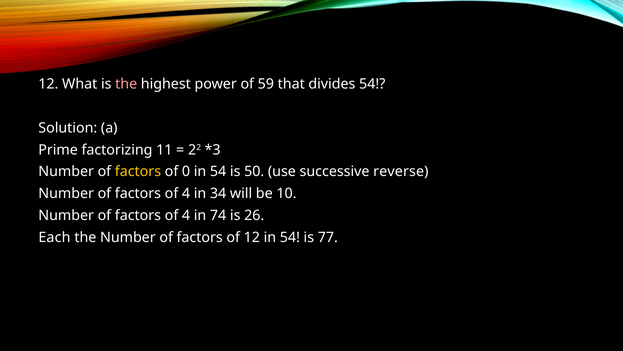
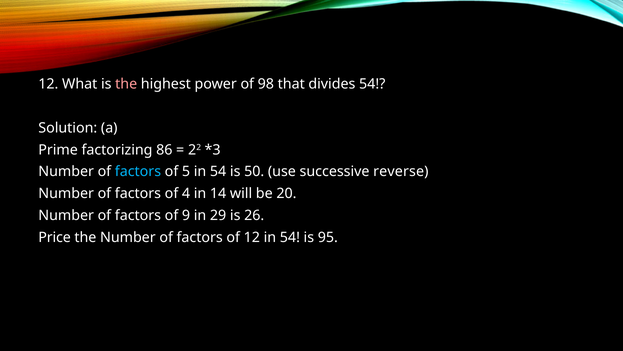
59: 59 -> 98
11: 11 -> 86
factors at (138, 171) colour: yellow -> light blue
0: 0 -> 5
34: 34 -> 14
10: 10 -> 20
4 at (186, 215): 4 -> 9
74: 74 -> 29
Each: Each -> Price
77: 77 -> 95
